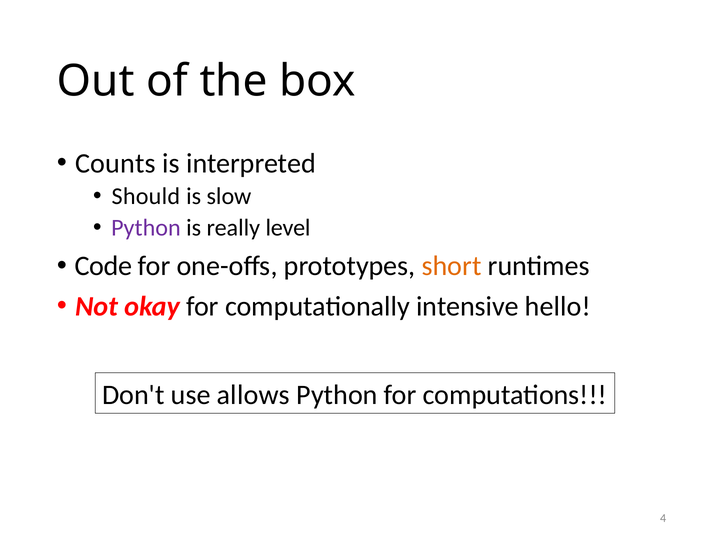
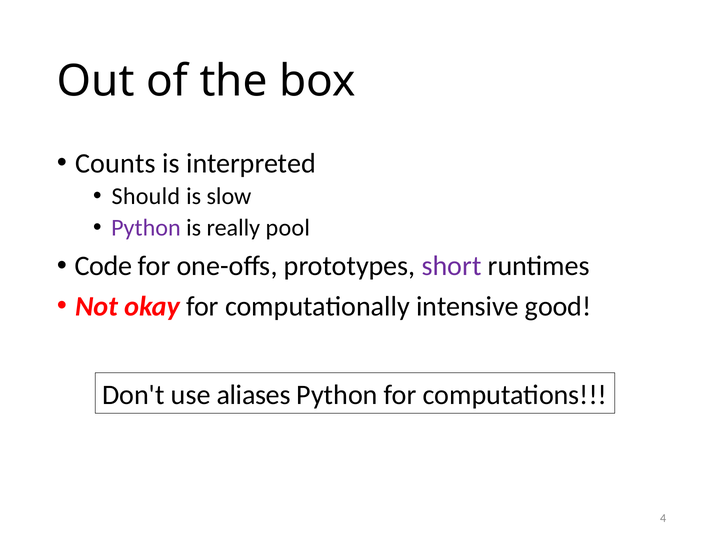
level: level -> pool
short colour: orange -> purple
hello: hello -> good
allows: allows -> aliases
